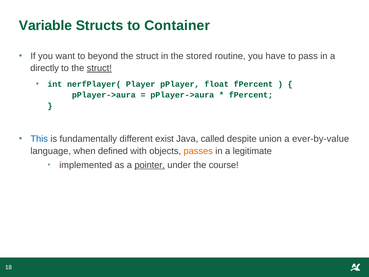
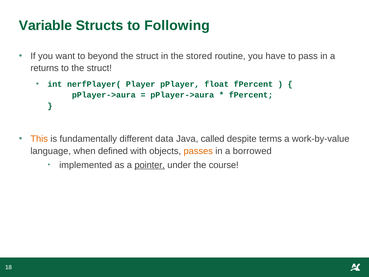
Container: Container -> Following
directly: directly -> returns
struct at (99, 68) underline: present -> none
This colour: blue -> orange
exist: exist -> data
union: union -> terms
ever-by-value: ever-by-value -> work-by-value
legitimate: legitimate -> borrowed
